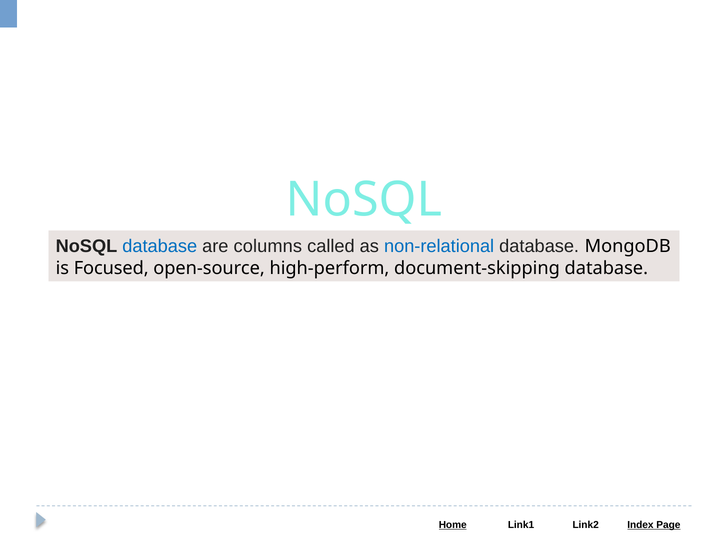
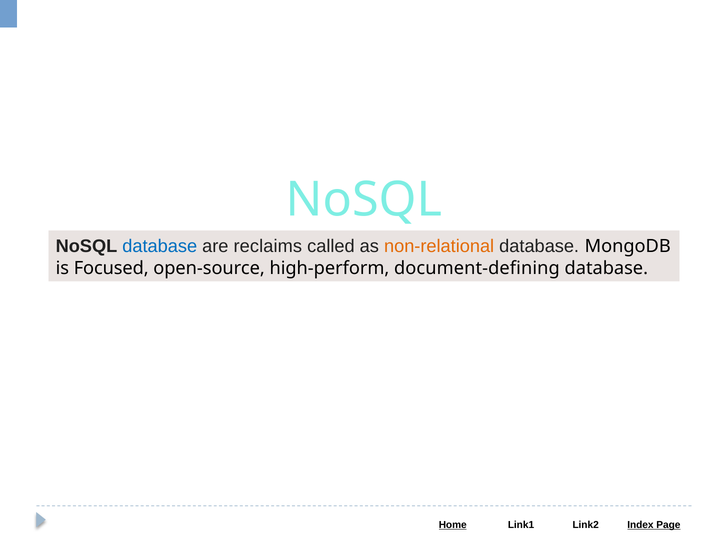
columns: columns -> reclaims
non-relational colour: blue -> orange
document-skipping: document-skipping -> document-defining
